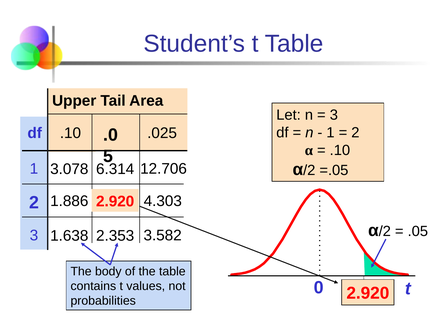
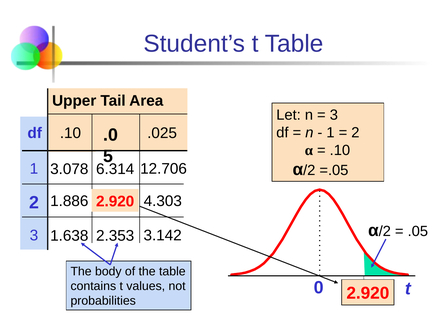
3.582: 3.582 -> 3.142
